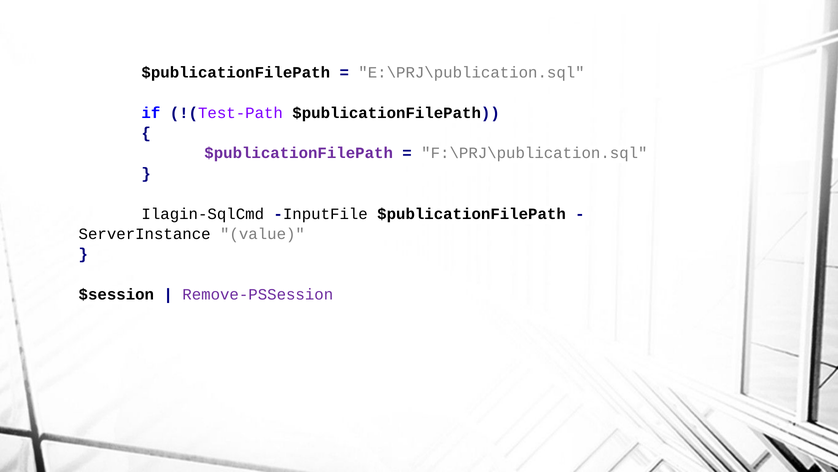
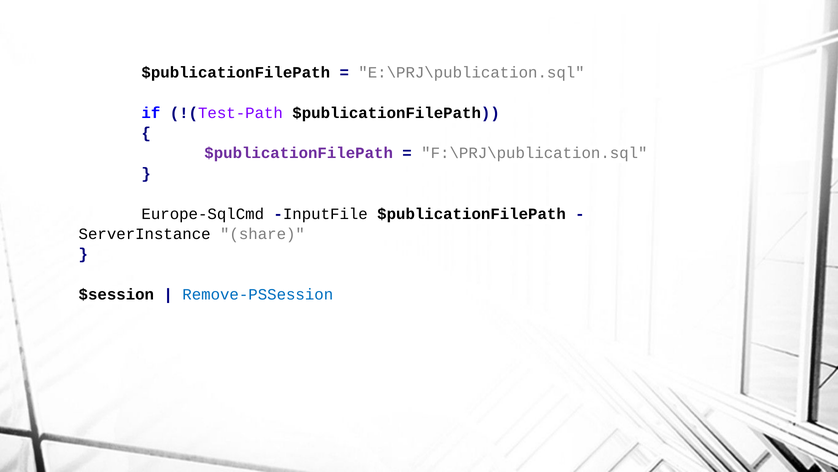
Ilagin-SqlCmd: Ilagin-SqlCmd -> Europe-SqlCmd
value: value -> share
Remove-PSSession colour: purple -> blue
